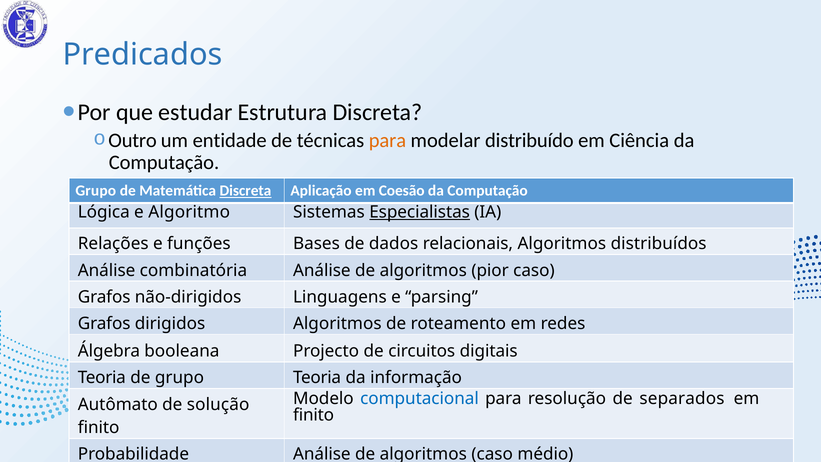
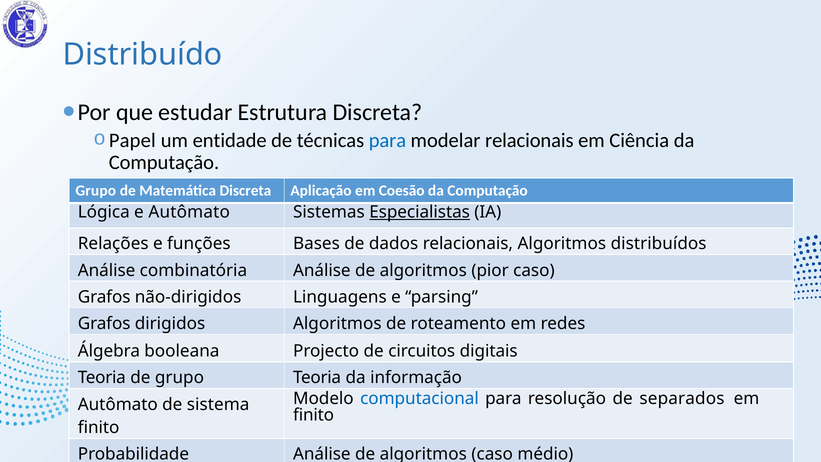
Predicados: Predicados -> Distribuído
Outro: Outro -> Papel
para at (387, 140) colour: orange -> blue
modelar distribuído: distribuído -> relacionais
Discreta at (245, 191) underline: present -> none
e Algoritmo: Algoritmo -> Autômato
solução: solução -> sistema
